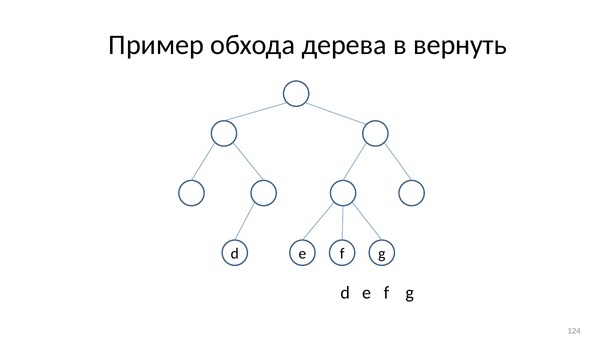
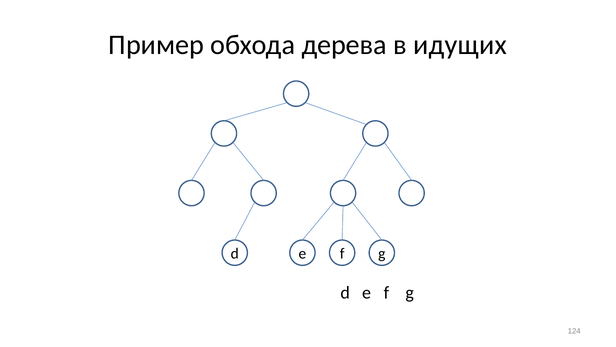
вернуть: вернуть -> идущих
